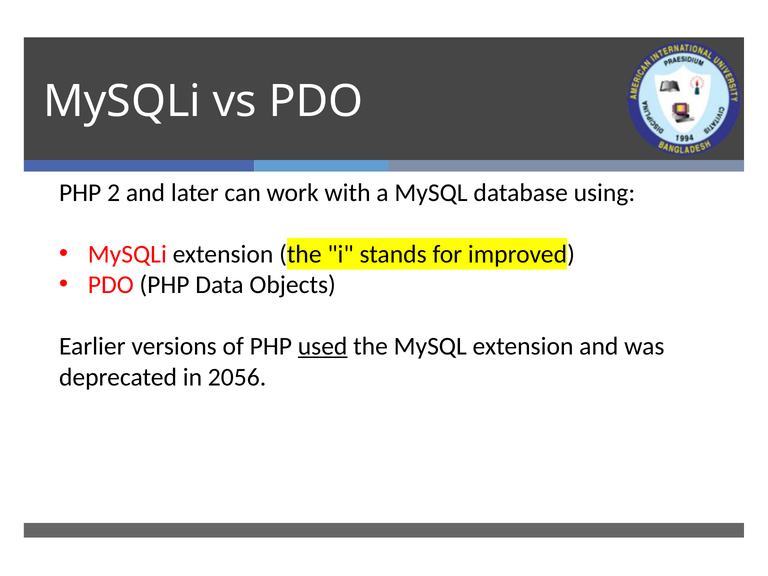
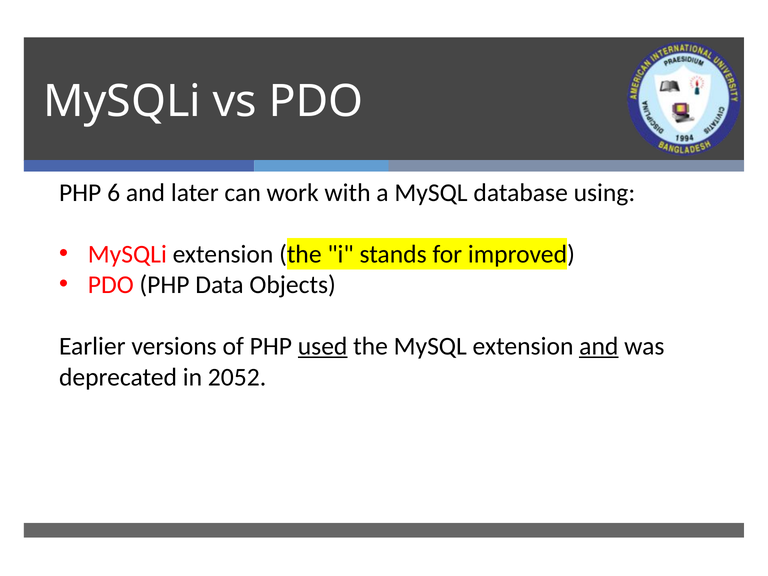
2: 2 -> 6
and at (599, 346) underline: none -> present
2056: 2056 -> 2052
